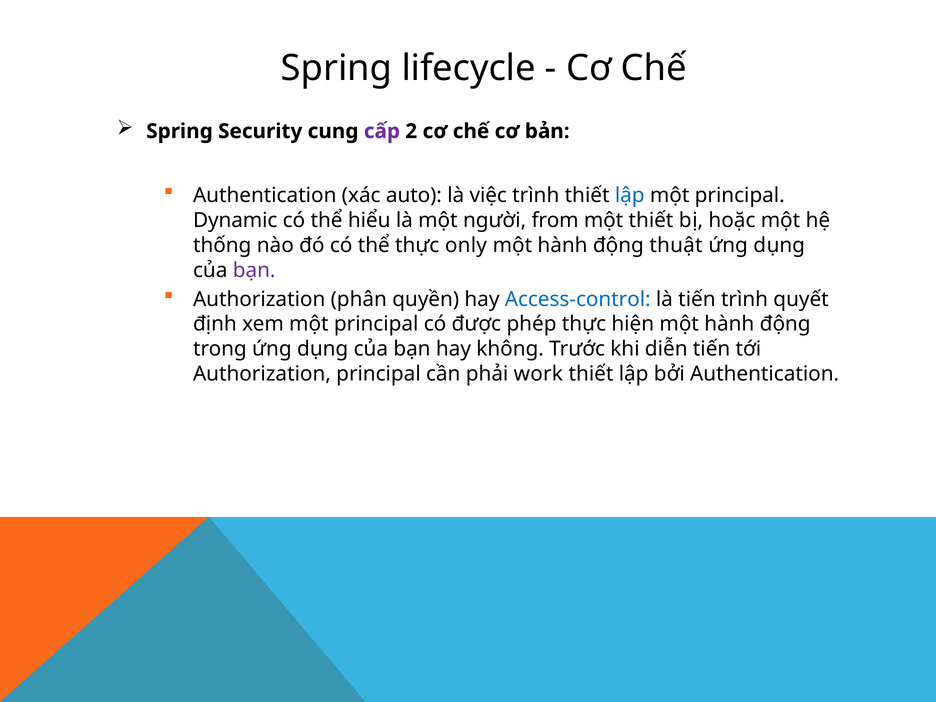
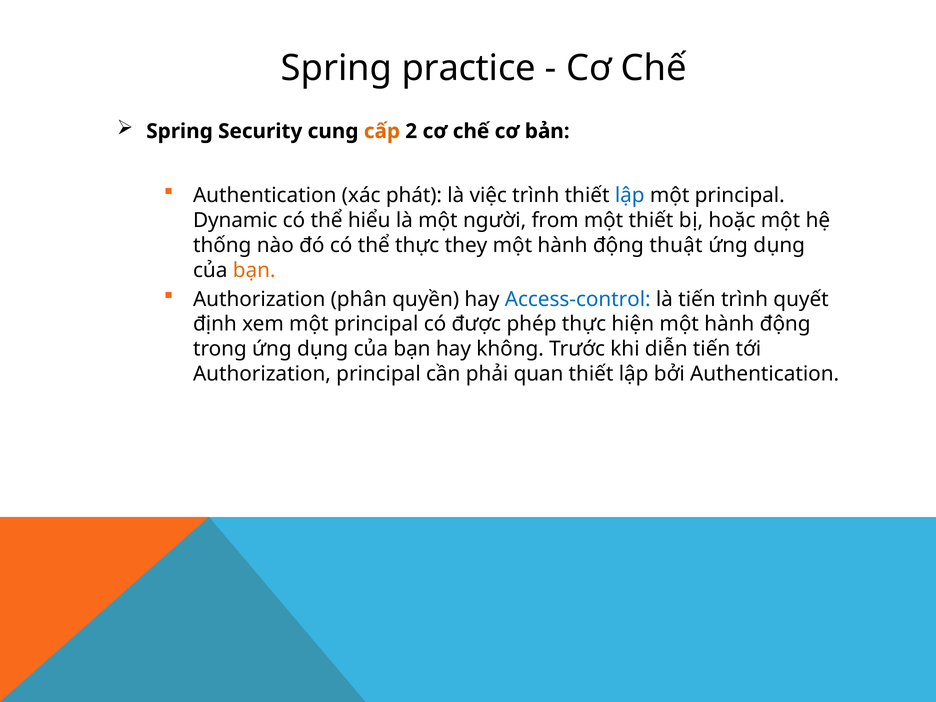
lifecycle: lifecycle -> practice
cấp colour: purple -> orange
auto: auto -> phát
only: only -> they
bạn at (254, 270) colour: purple -> orange
work: work -> quan
